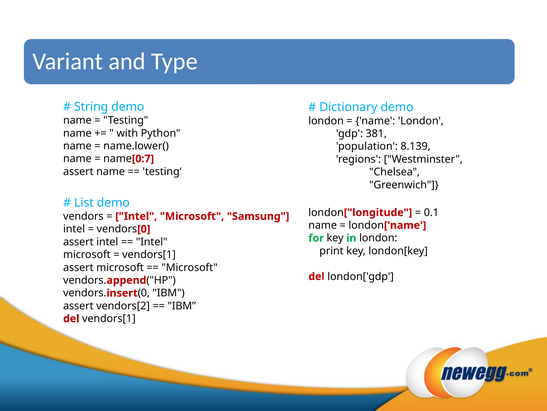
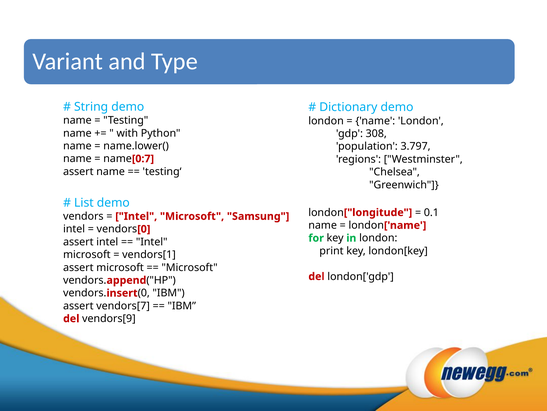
381: 381 -> 308
8.139: 8.139 -> 3.797
vendors[2: vendors[2 -> vendors[7
del vendors[1: vendors[1 -> vendors[9
